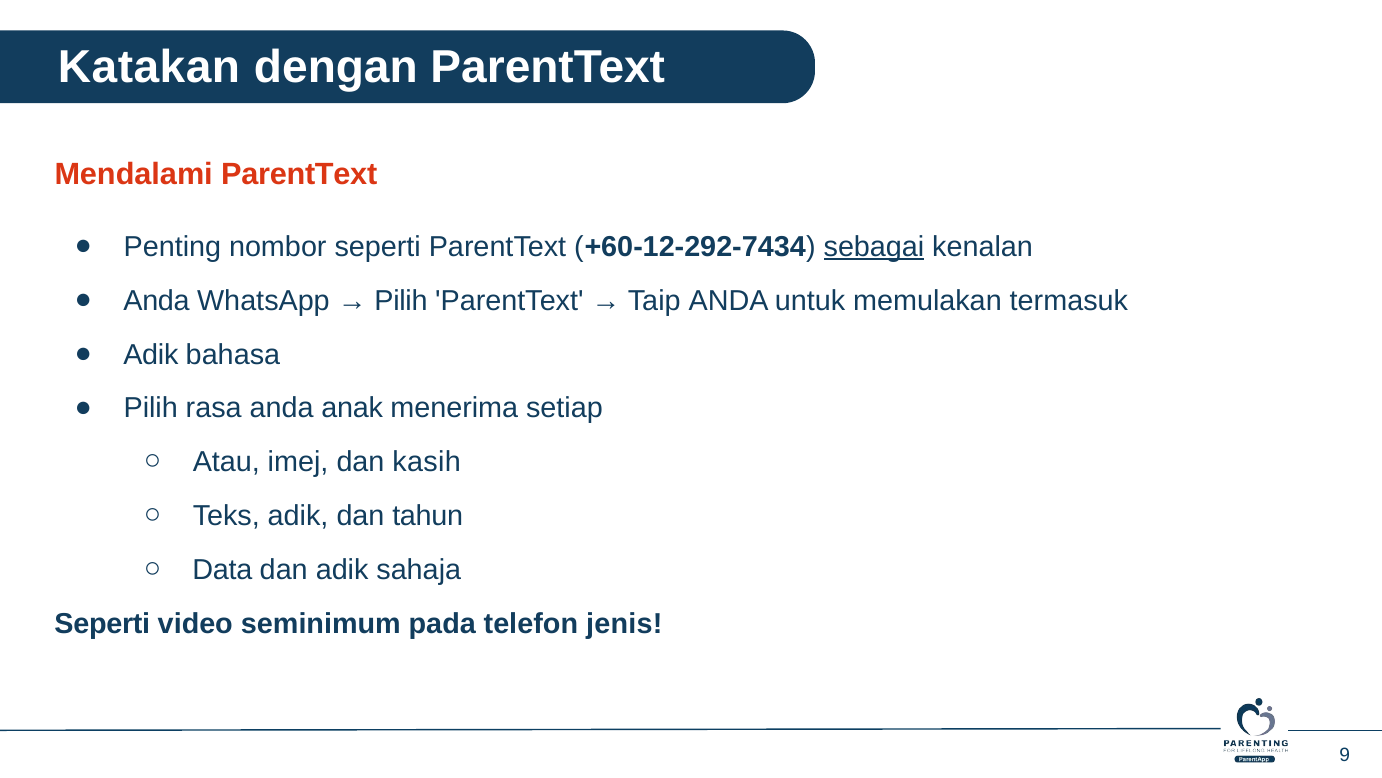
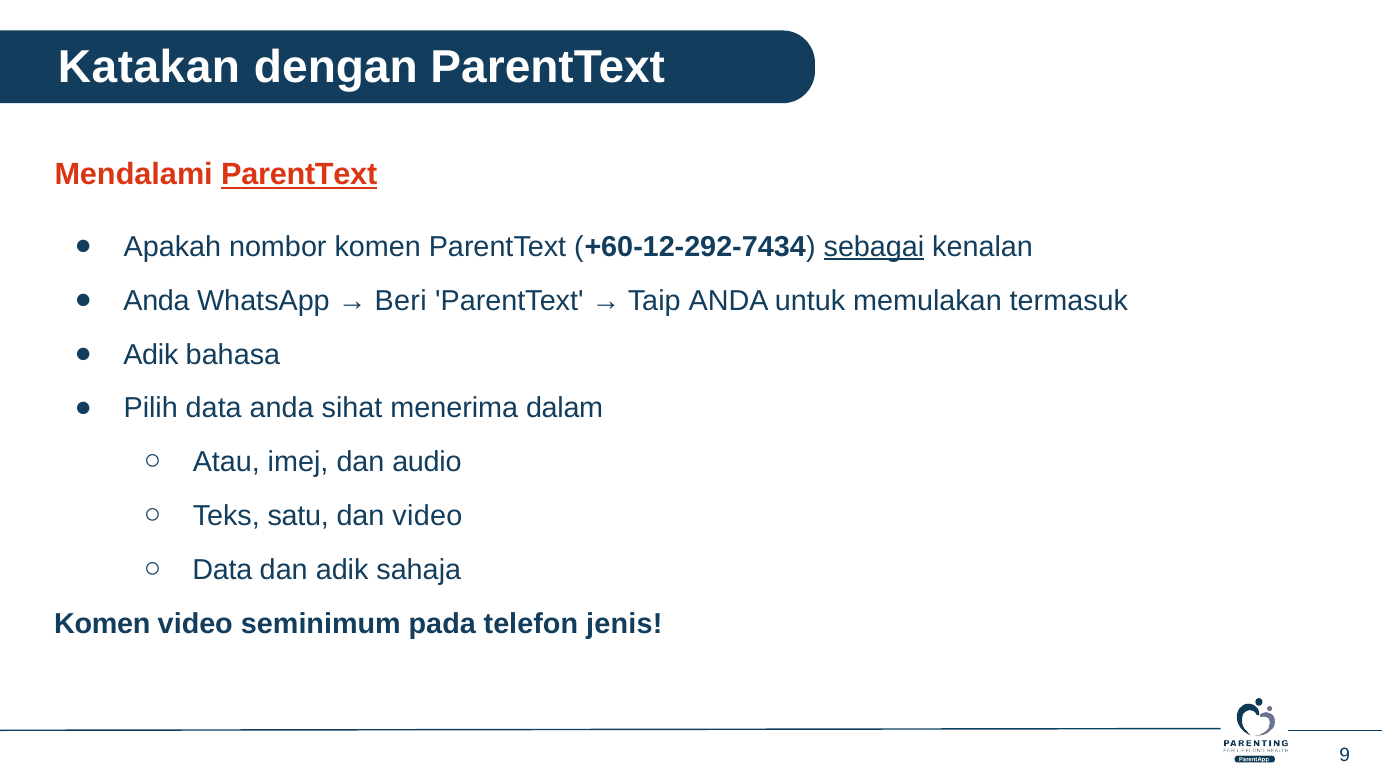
ParentText at (299, 174) underline: none -> present
Penting: Penting -> Apakah
nombor seperti: seperti -> komen
Pilih at (401, 301): Pilih -> Beri
Pilih rasa: rasa -> data
anak: anak -> sihat
setiap: setiap -> dalam
kasih: kasih -> audio
Teks adik: adik -> satu
dan tahun: tahun -> video
Seperti at (102, 623): Seperti -> Komen
